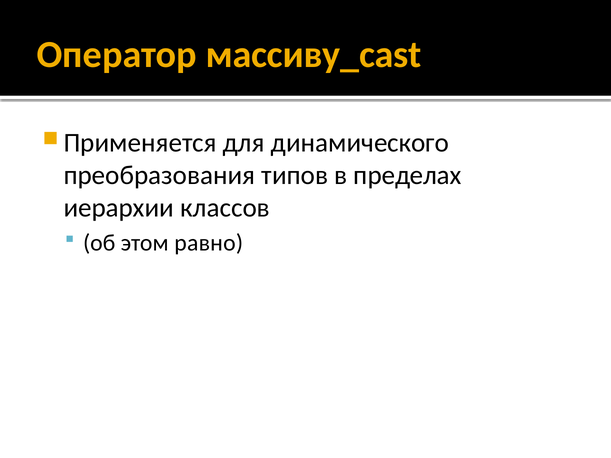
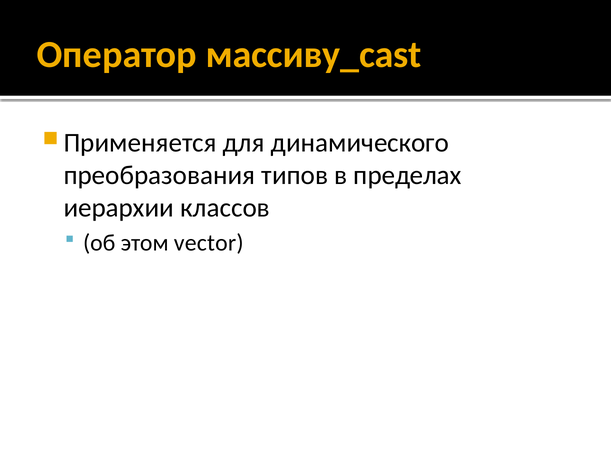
равно: равно -> vector
